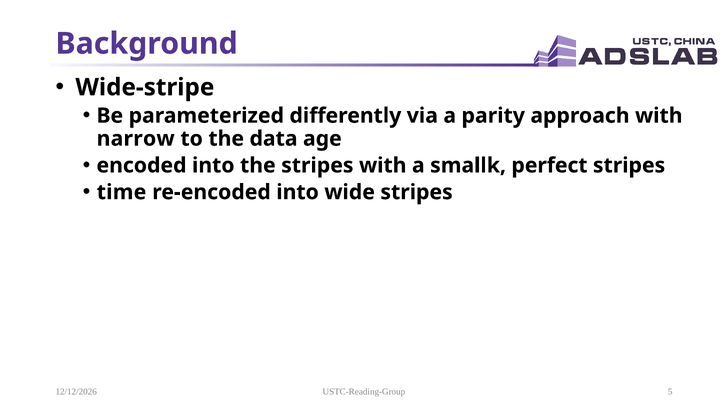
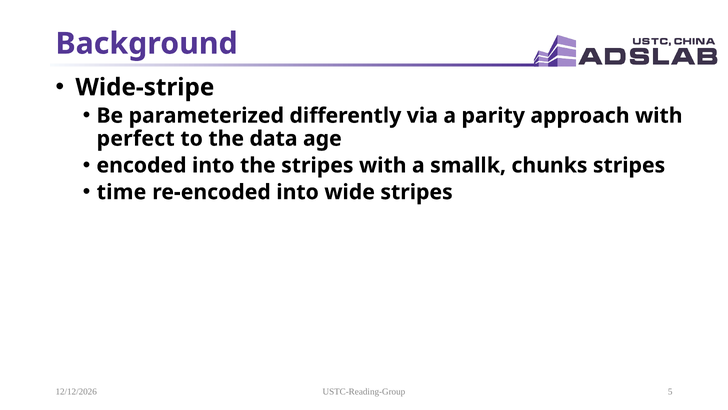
narrow: narrow -> perfect
perfect: perfect -> chunks
